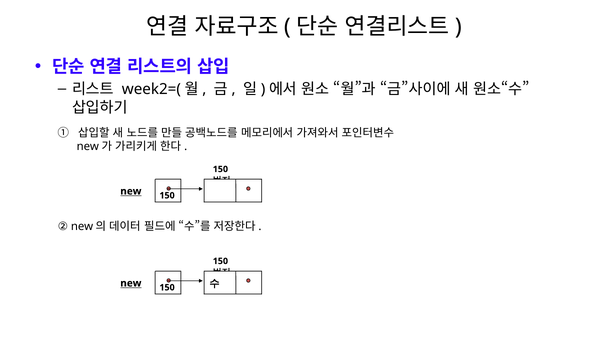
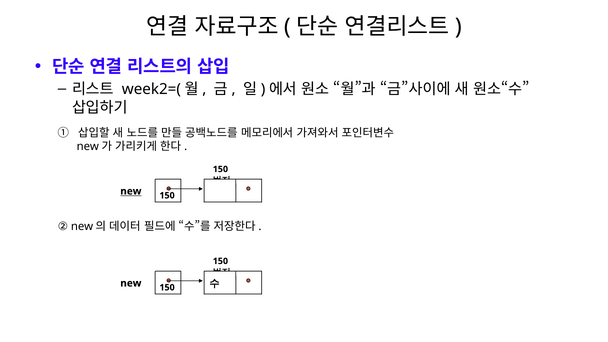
new at (131, 283) underline: present -> none
